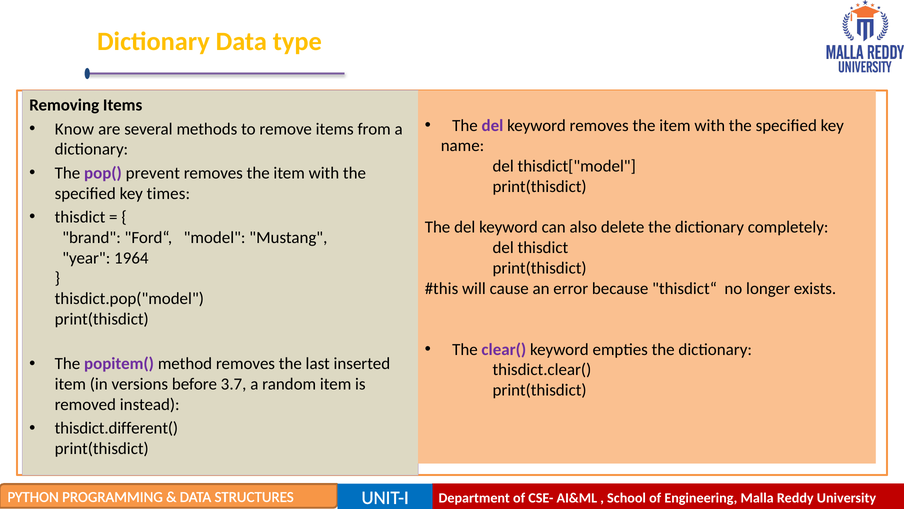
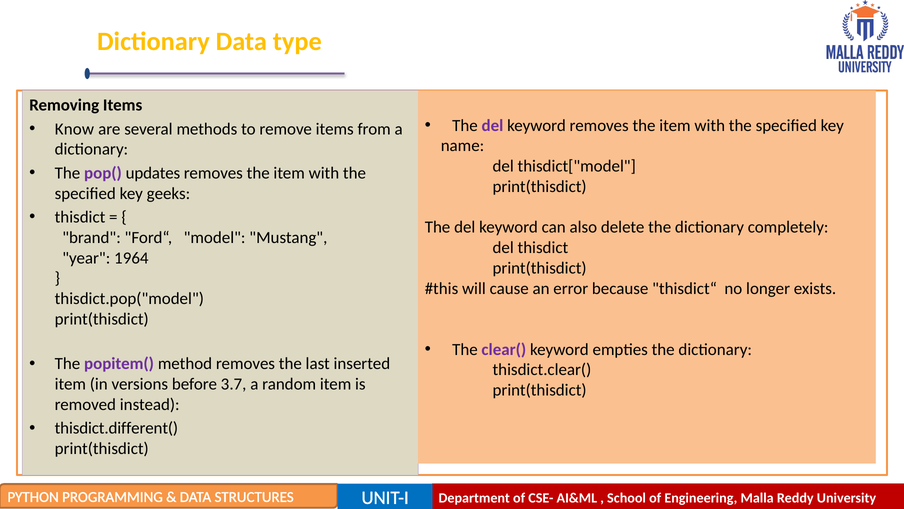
prevent: prevent -> updates
times: times -> geeks
